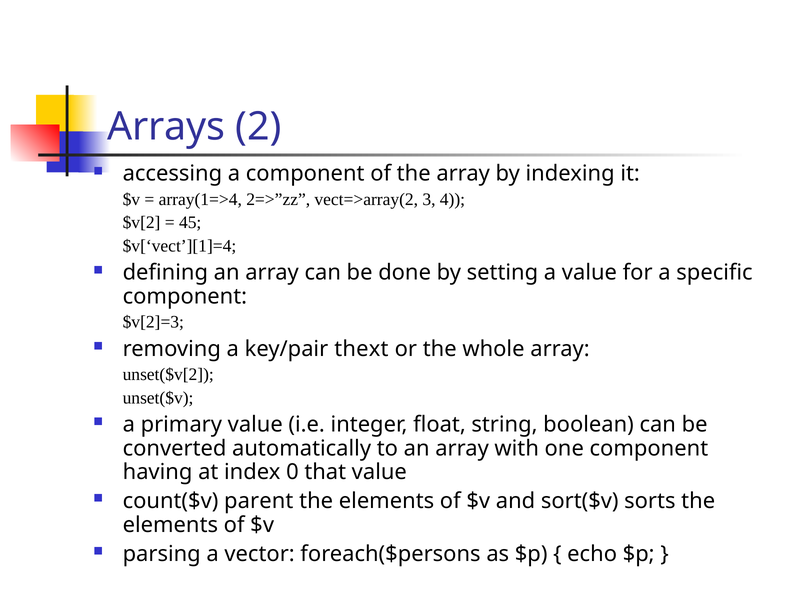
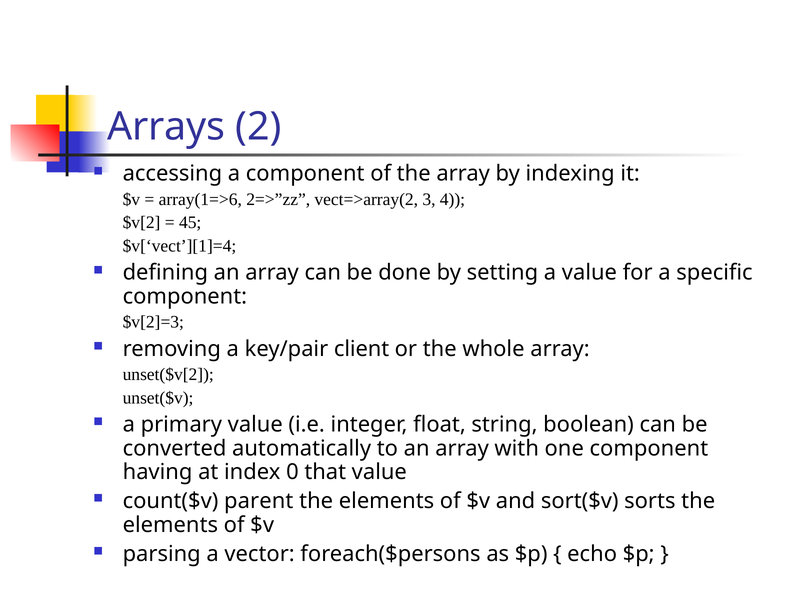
array(1=>4: array(1=>4 -> array(1=>6
thext: thext -> client
